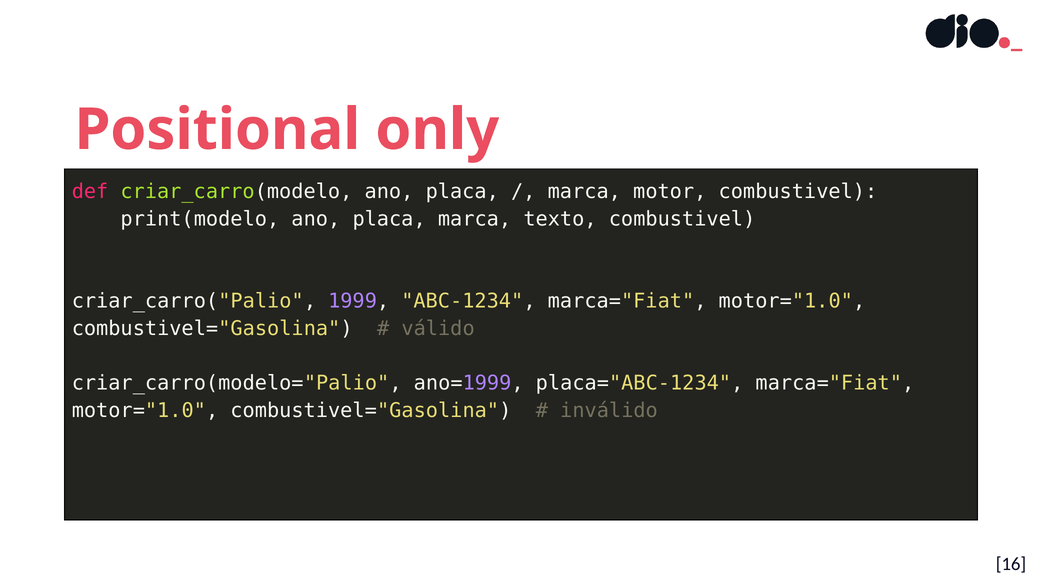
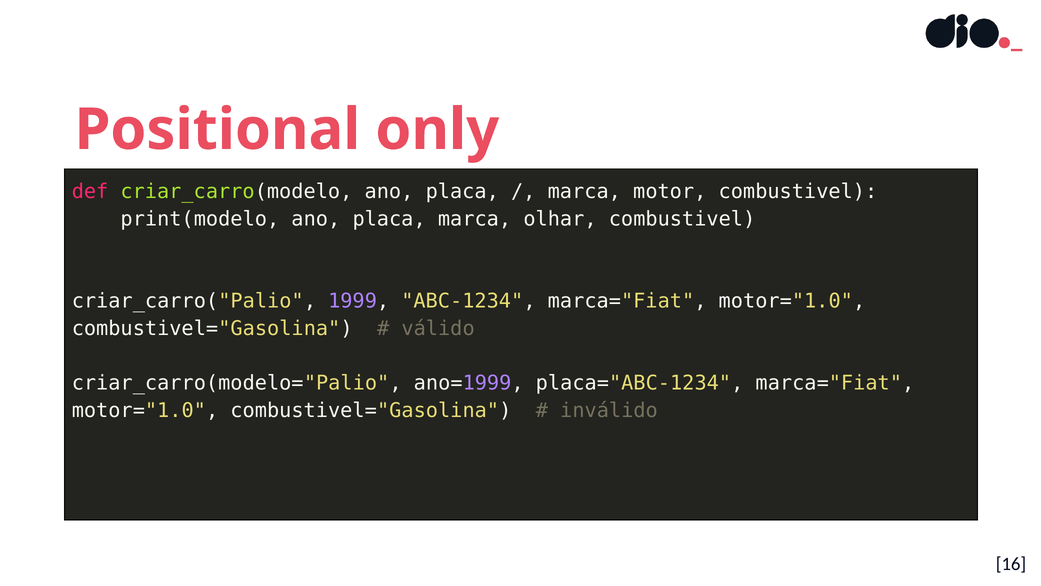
texto: texto -> olhar
